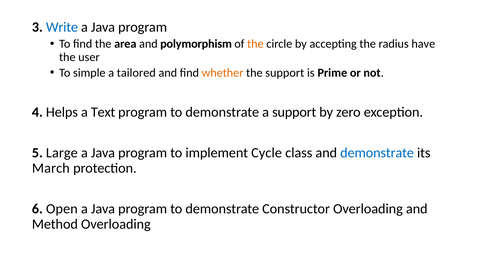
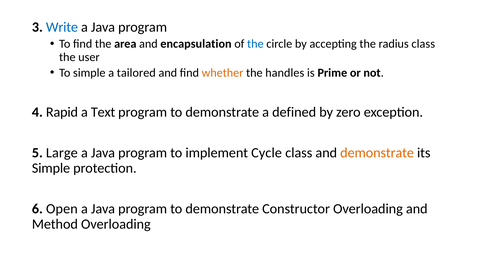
polymorphism: polymorphism -> encapsulation
the at (255, 44) colour: orange -> blue
radius have: have -> class
the support: support -> handles
Helps: Helps -> Rapid
a support: support -> defined
demonstrate at (377, 153) colour: blue -> orange
March at (51, 168): March -> Simple
